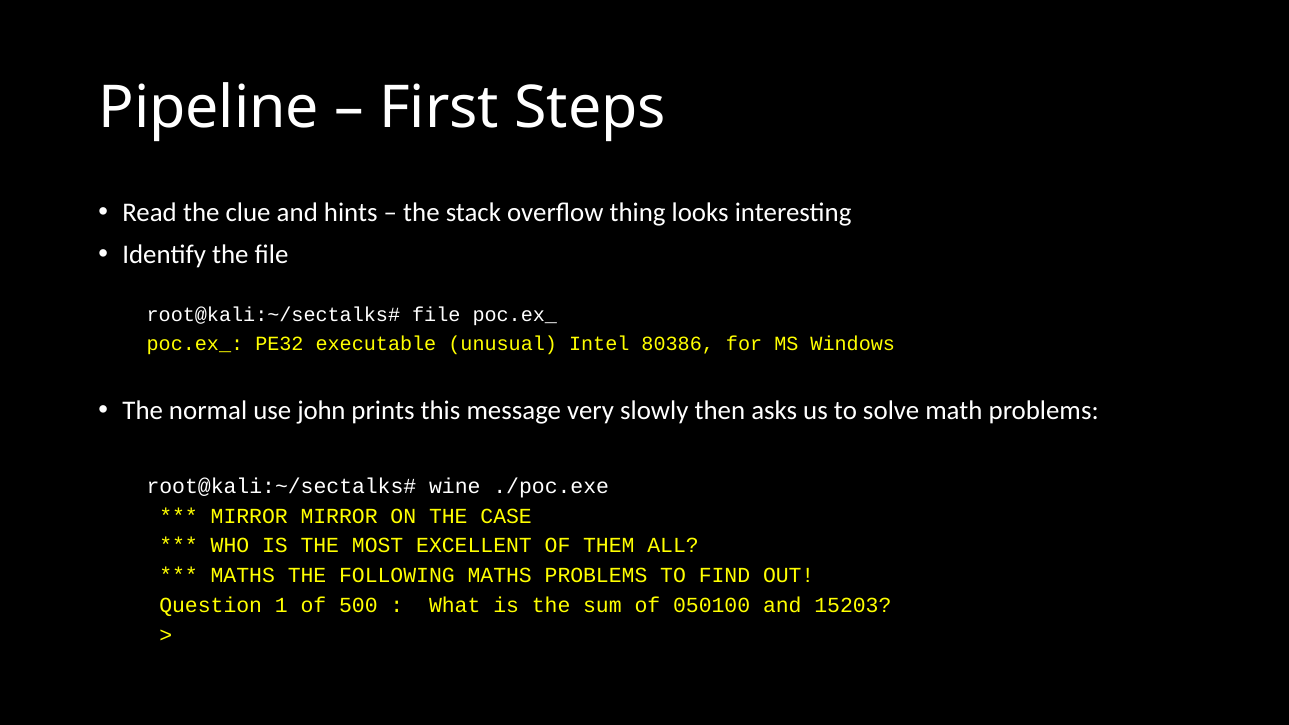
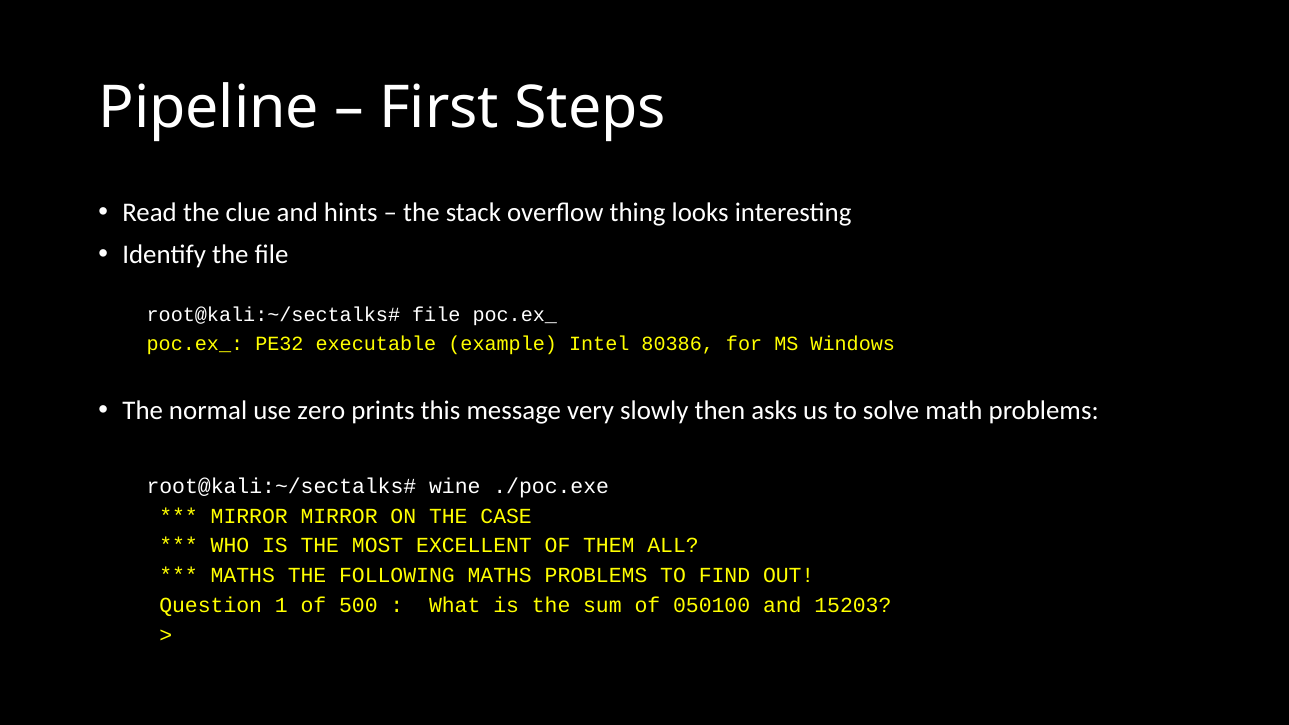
unusual: unusual -> example
john: john -> zero
